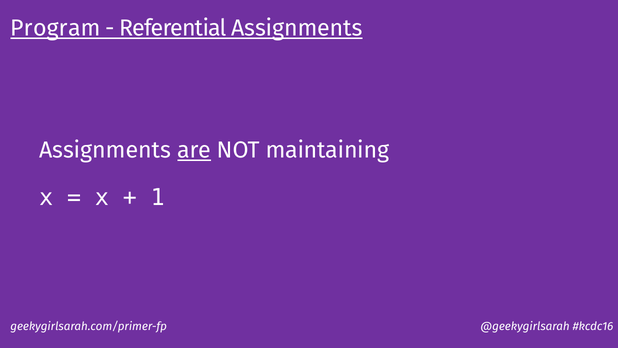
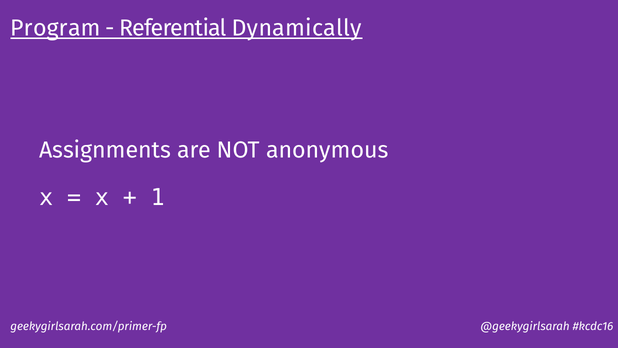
Referential Assignments: Assignments -> Dynamically
are underline: present -> none
maintaining: maintaining -> anonymous
